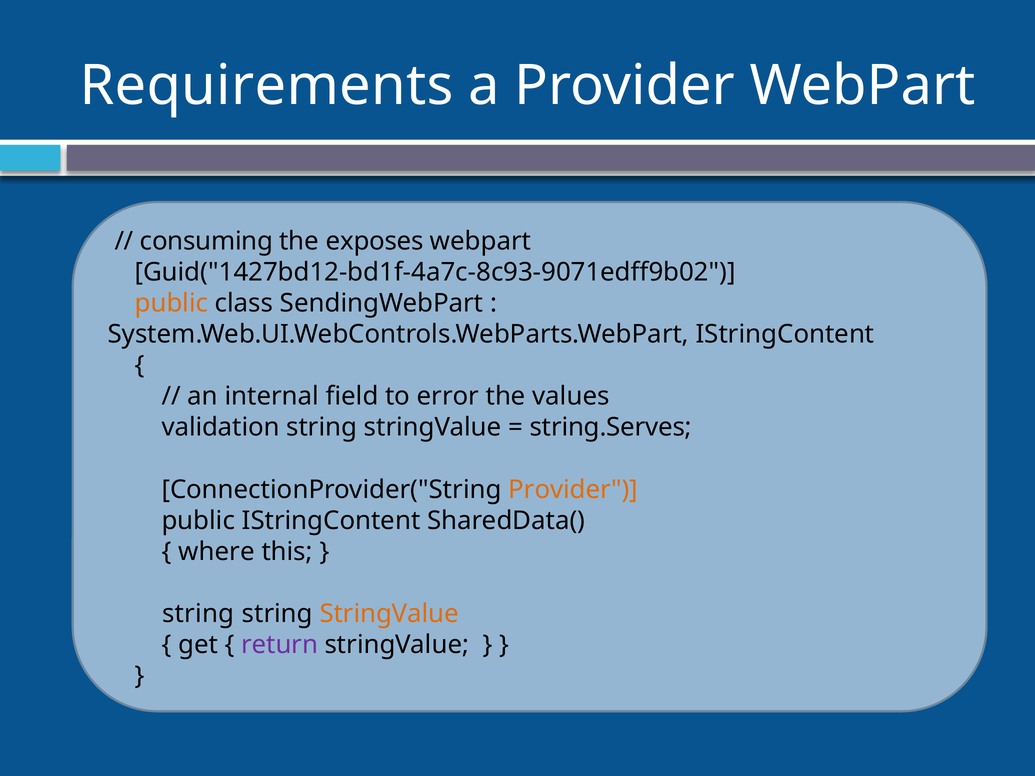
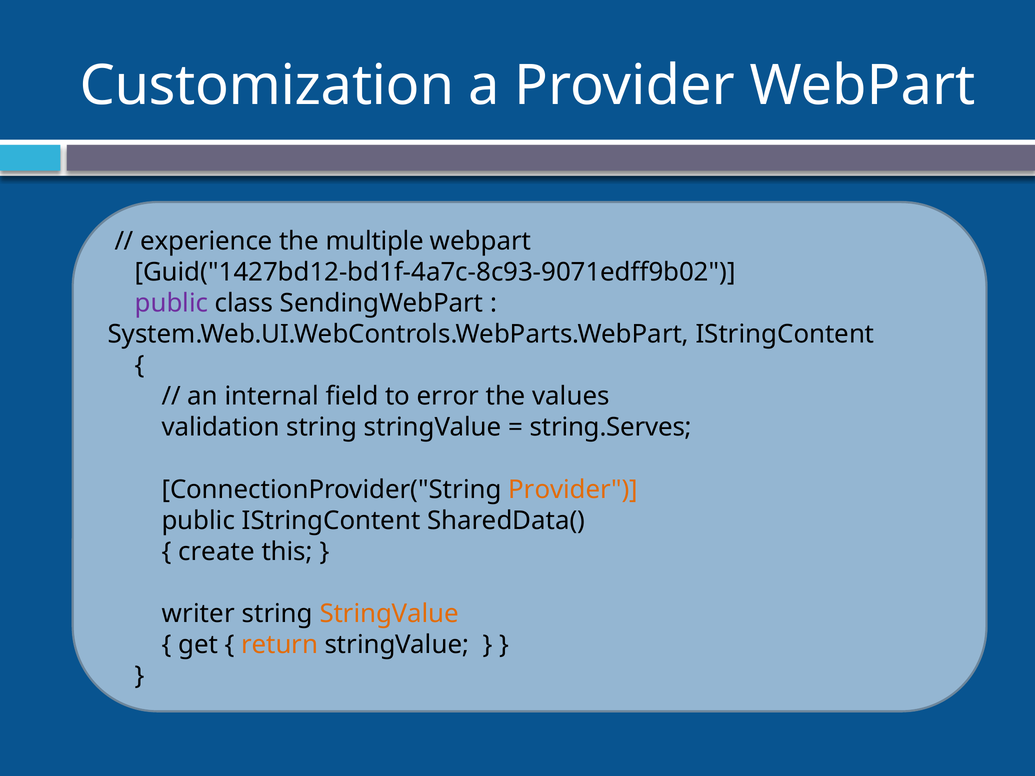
Requirements: Requirements -> Customization
consuming: consuming -> experience
exposes: exposes -> multiple
public at (171, 303) colour: orange -> purple
where: where -> create
string at (198, 614): string -> writer
return colour: purple -> orange
